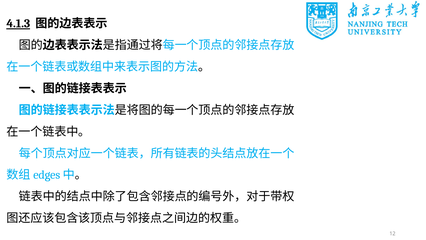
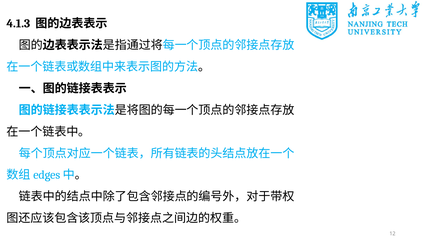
4.1.3 underline: present -> none
